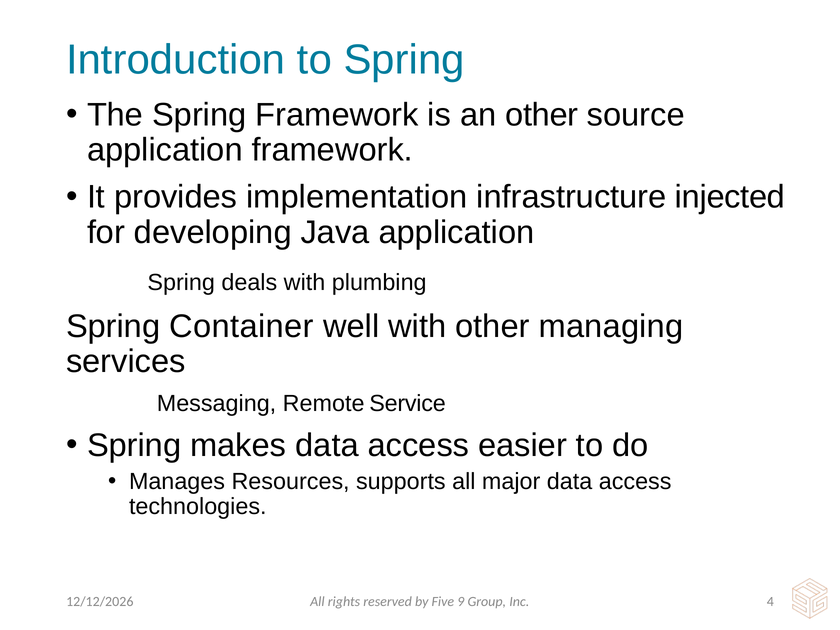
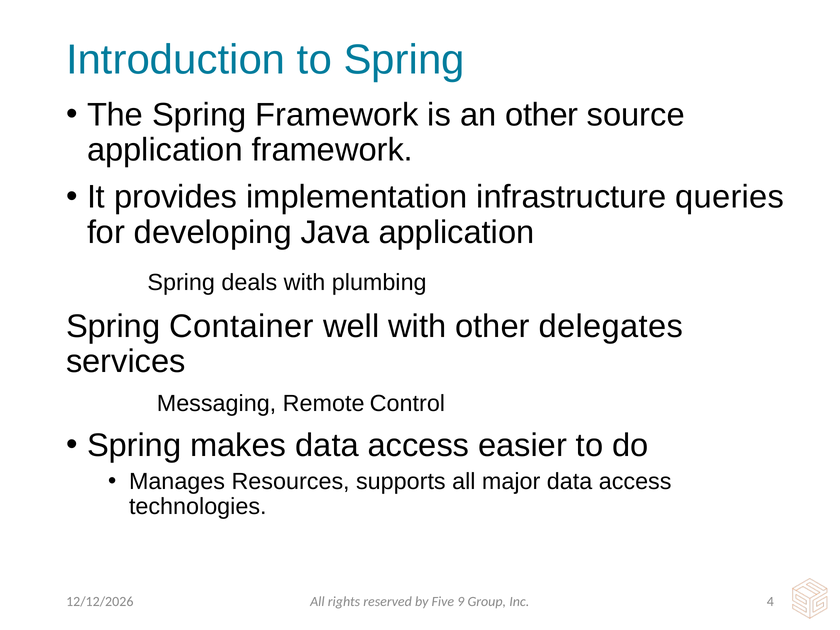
injected: injected -> queries
managing: managing -> delegates
Service: Service -> Control
